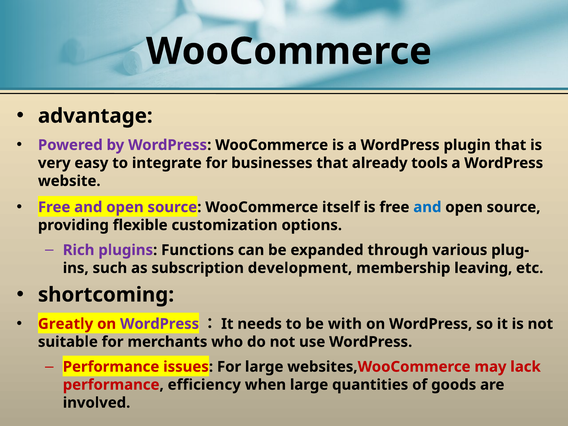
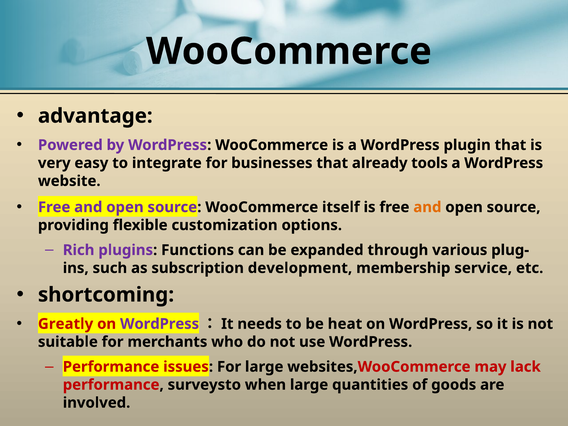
and at (427, 207) colour: blue -> orange
leaving: leaving -> service
with: with -> heat
efficiency: efficiency -> surveysto
